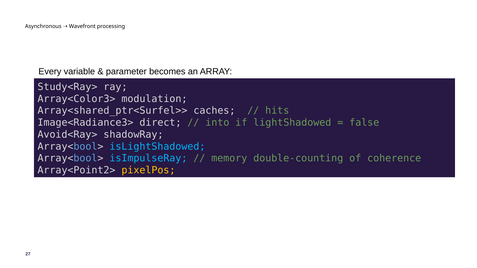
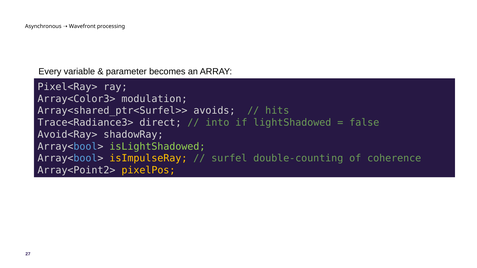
Study<Ray>: Study<Ray> -> Pixel<Ray>
caches: caches -> avoids
Image<Radiance3>: Image<Radiance3> -> Trace<Radiance3>
isLightShadowed colour: light blue -> light green
isImpulseRay colour: light blue -> yellow
memory: memory -> surfel
